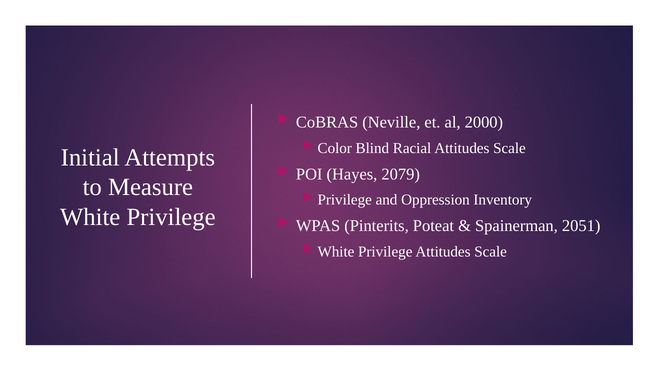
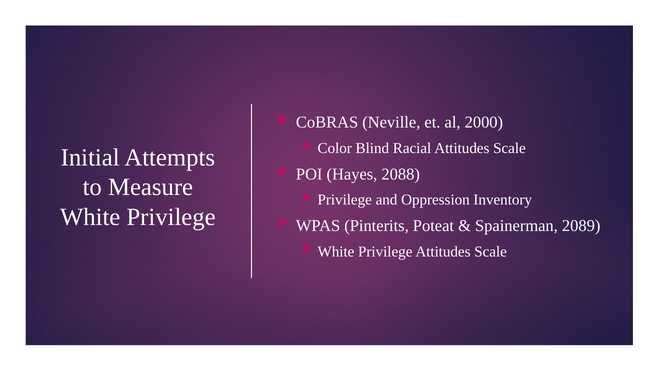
2079: 2079 -> 2088
2051: 2051 -> 2089
